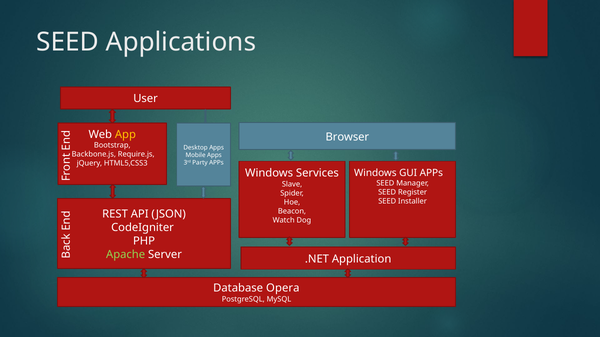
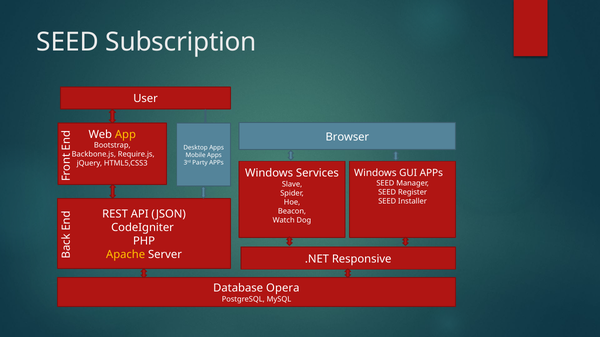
Applications: Applications -> Subscription
Apache colour: light green -> yellow
Application: Application -> Responsive
